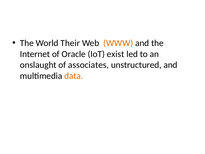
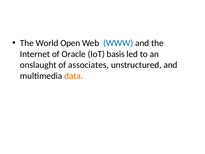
Their: Their -> Open
WWW colour: orange -> blue
exist: exist -> basis
